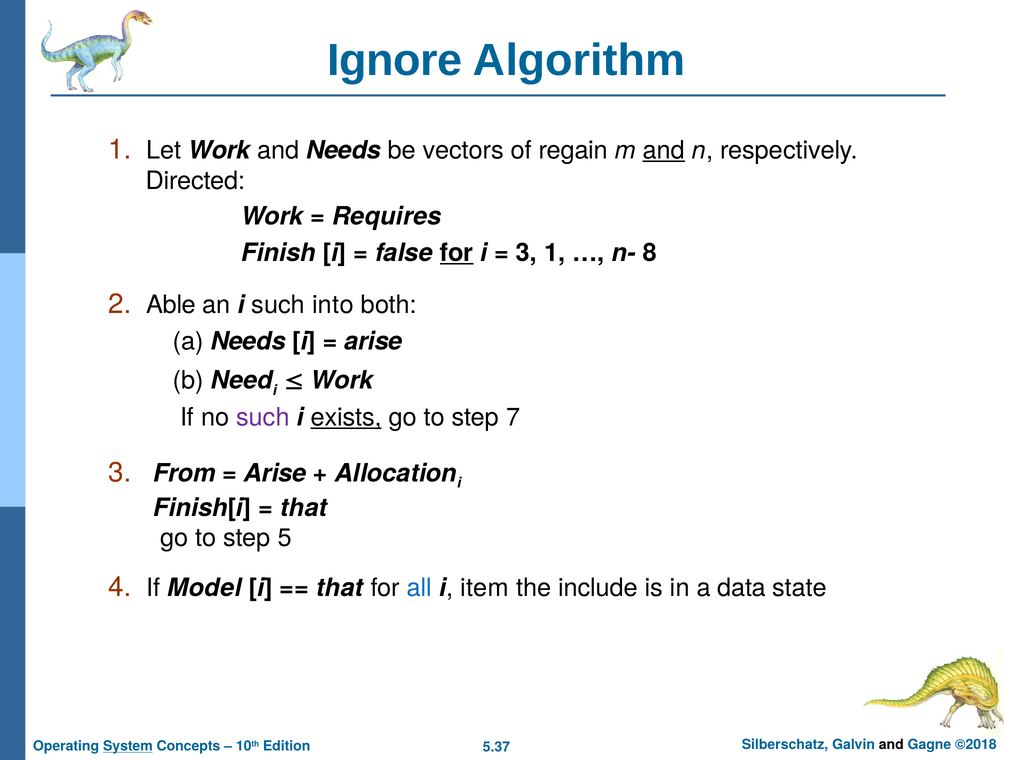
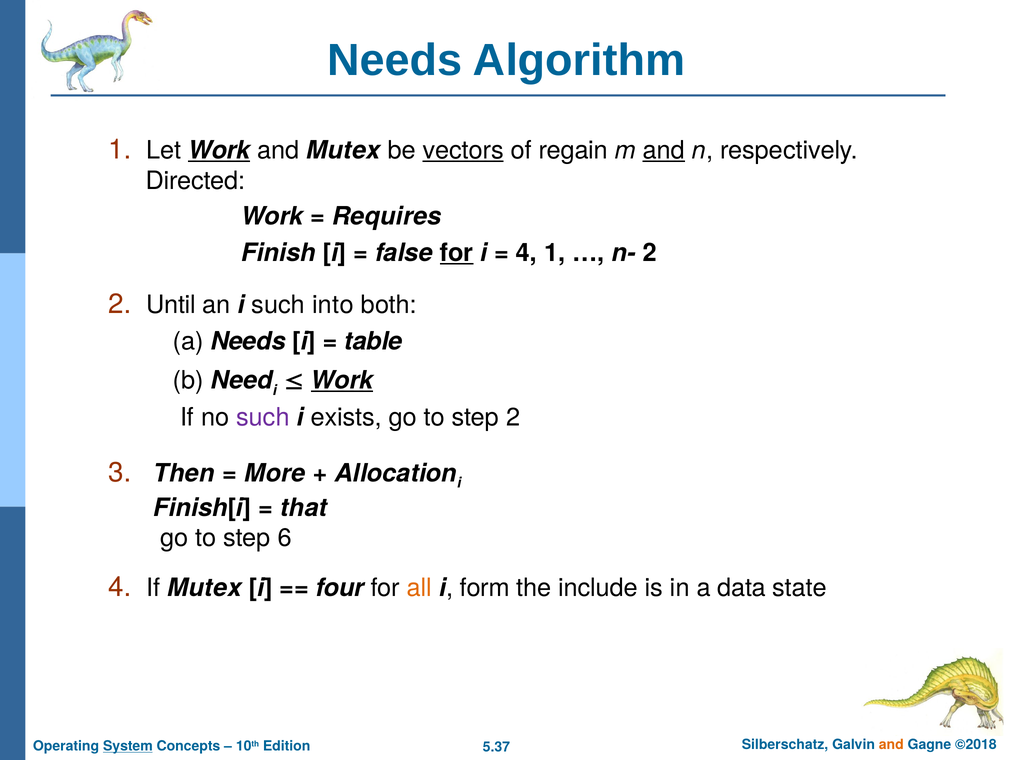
Ignore at (395, 61): Ignore -> Needs
Work at (219, 150) underline: none -> present
and Needs: Needs -> Mutex
vectors underline: none -> present
3 at (526, 253): 3 -> 4
n- 8: 8 -> 2
Able: Able -> Until
arise at (373, 341): arise -> table
Work at (342, 380) underline: none -> present
exists underline: present -> none
step 7: 7 -> 2
From: From -> Then
Arise at (275, 473): Arise -> More
5: 5 -> 6
If Model: Model -> Mutex
that at (340, 588): that -> four
all colour: blue -> orange
item: item -> form
and at (891, 744) colour: black -> orange
